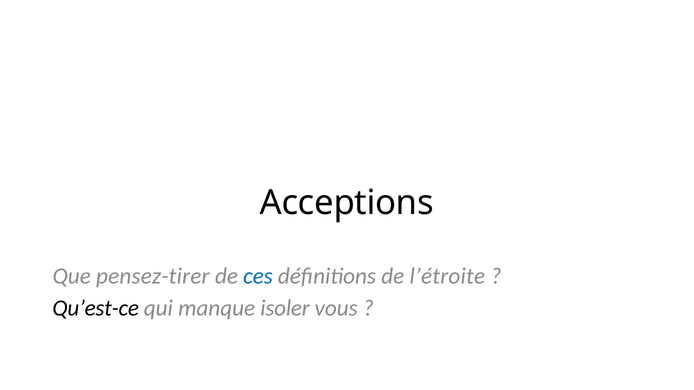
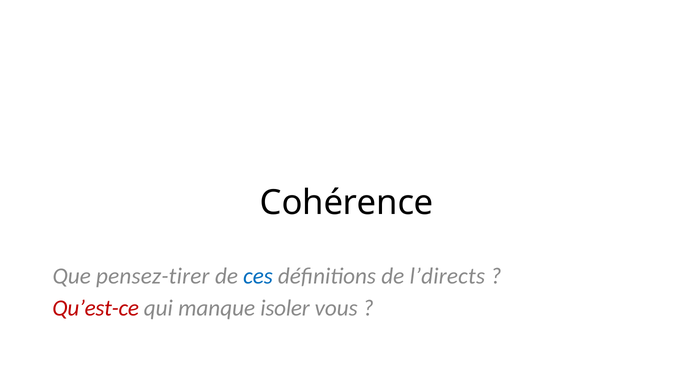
Acceptions: Acceptions -> Cohérence
l’étroite: l’étroite -> l’directs
Qu’est-ce colour: black -> red
